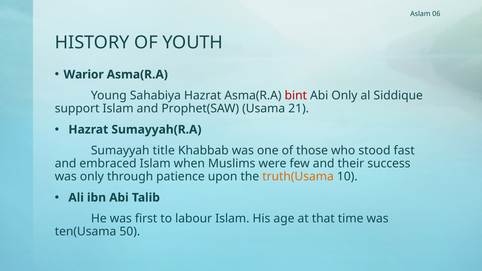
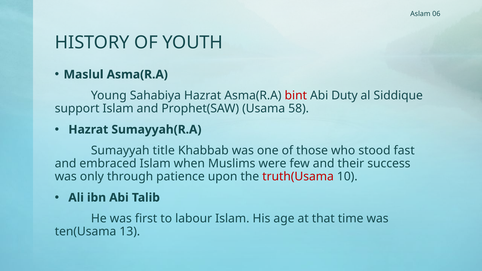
Warior: Warior -> Maslul
Abi Only: Only -> Duty
21: 21 -> 58
truth(Usama colour: orange -> red
50: 50 -> 13
